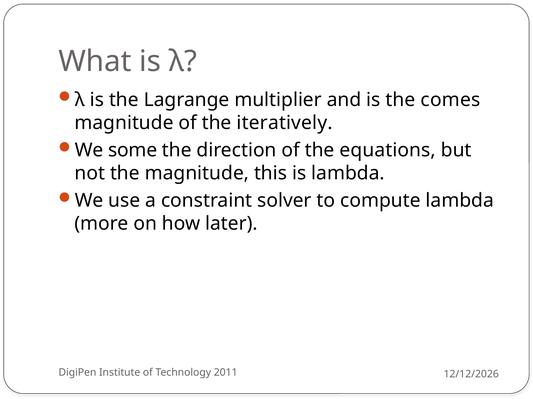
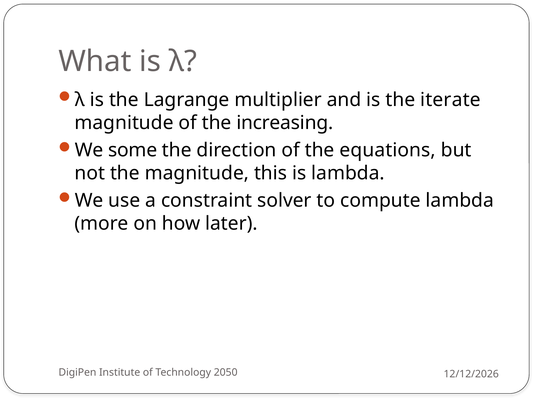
comes: comes -> iterate
iteratively: iteratively -> increasing
2011: 2011 -> 2050
